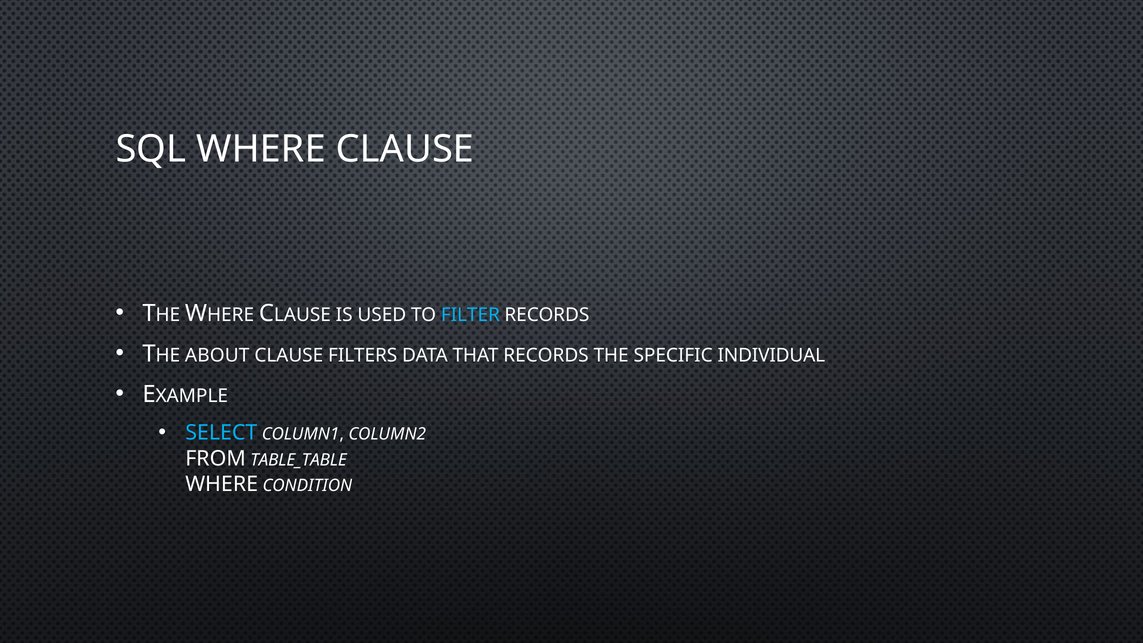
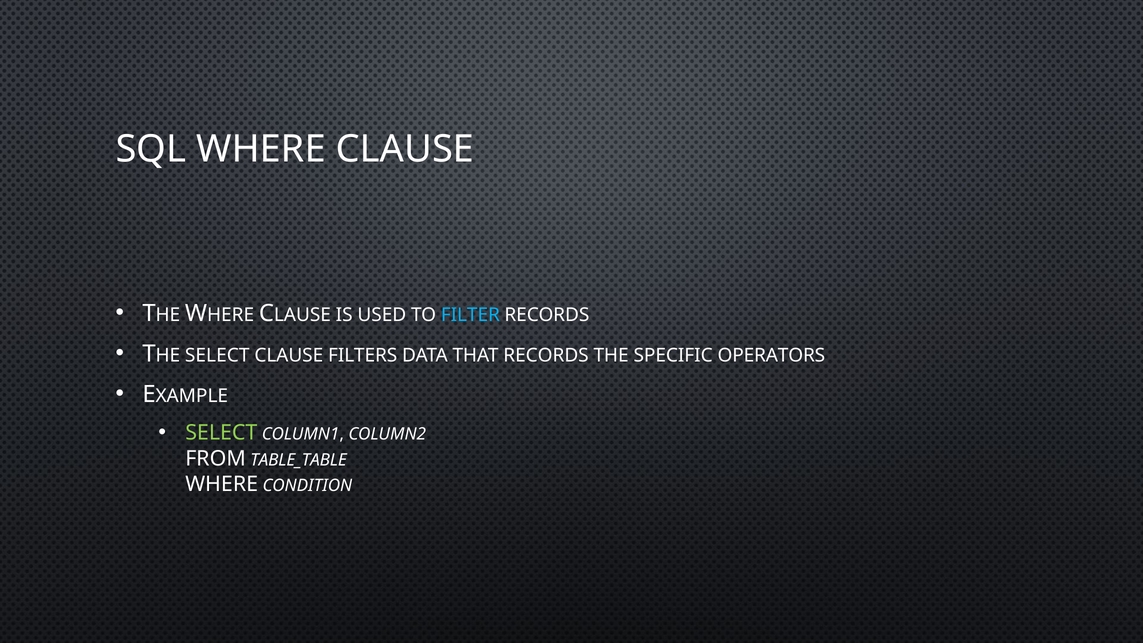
ABOUT at (217, 355): ABOUT -> SELECT
INDIVIDUAL: INDIVIDUAL -> OPERATORS
SELECT at (221, 433) colour: light blue -> light green
